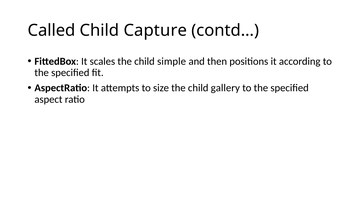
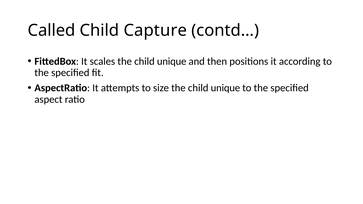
scales the child simple: simple -> unique
size the child gallery: gallery -> unique
